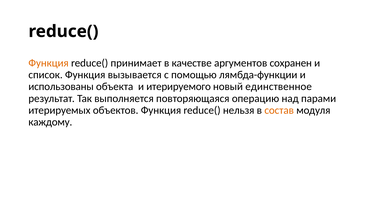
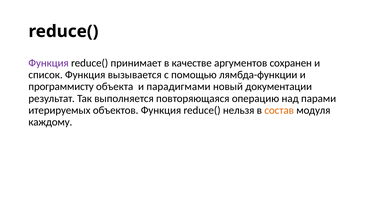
Функция at (49, 63) colour: orange -> purple
использованы: использованы -> программисту
итерируемого: итерируемого -> парадигмами
единственное: единственное -> документации
